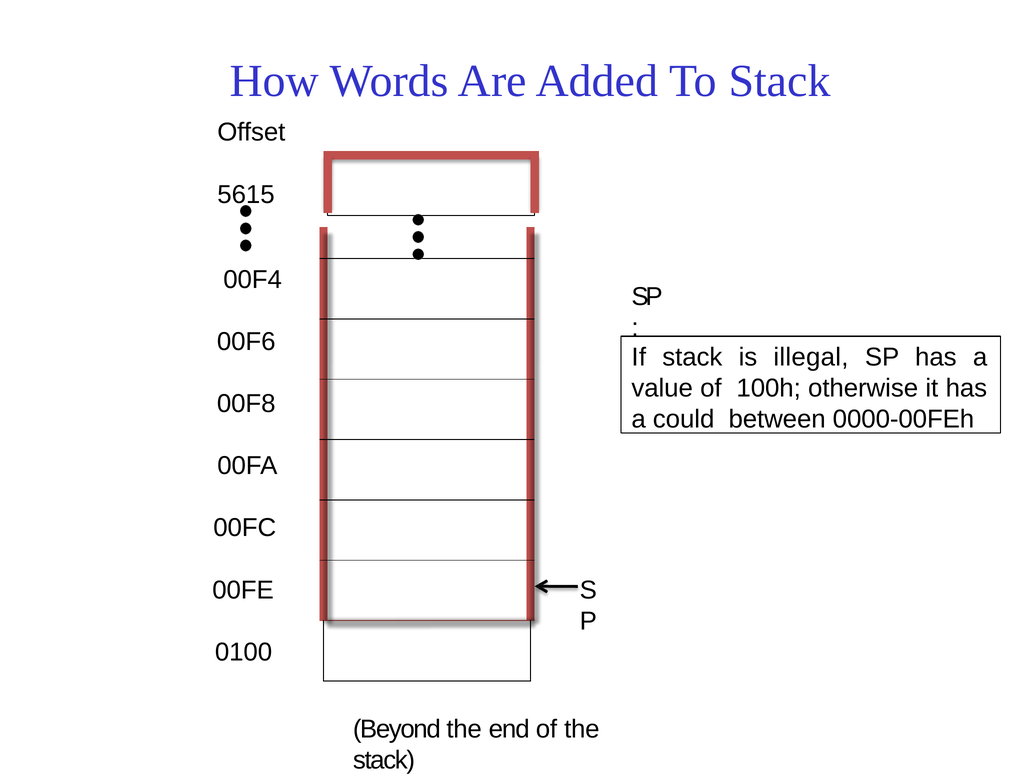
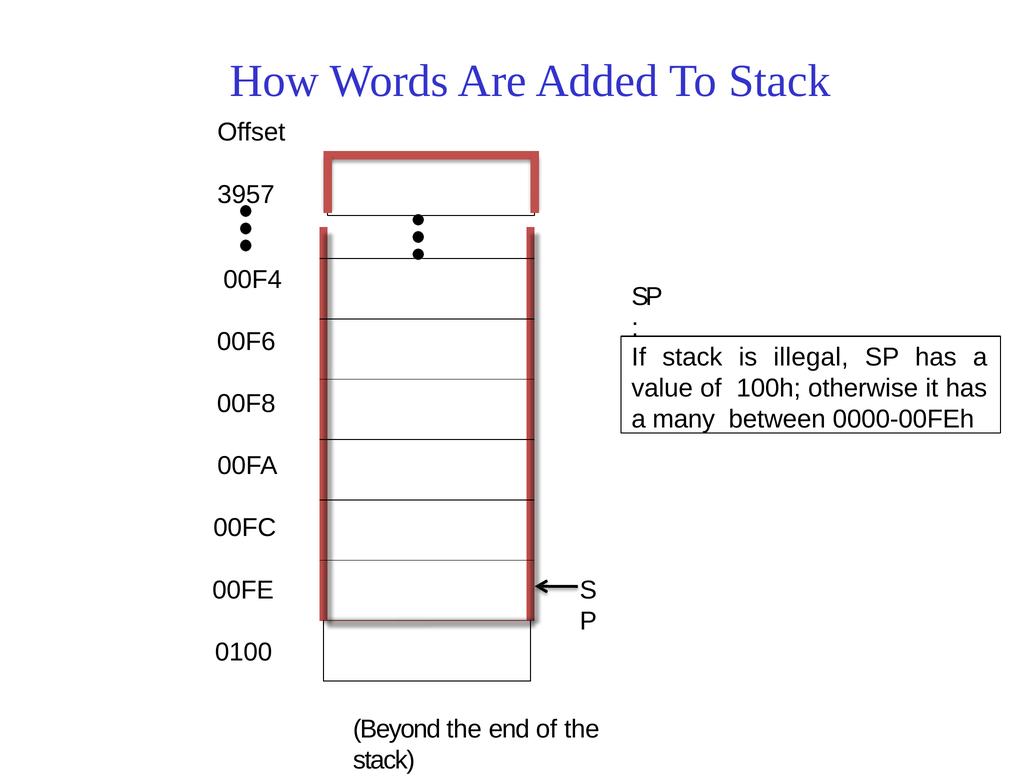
5615: 5615 -> 3957
could: could -> many
